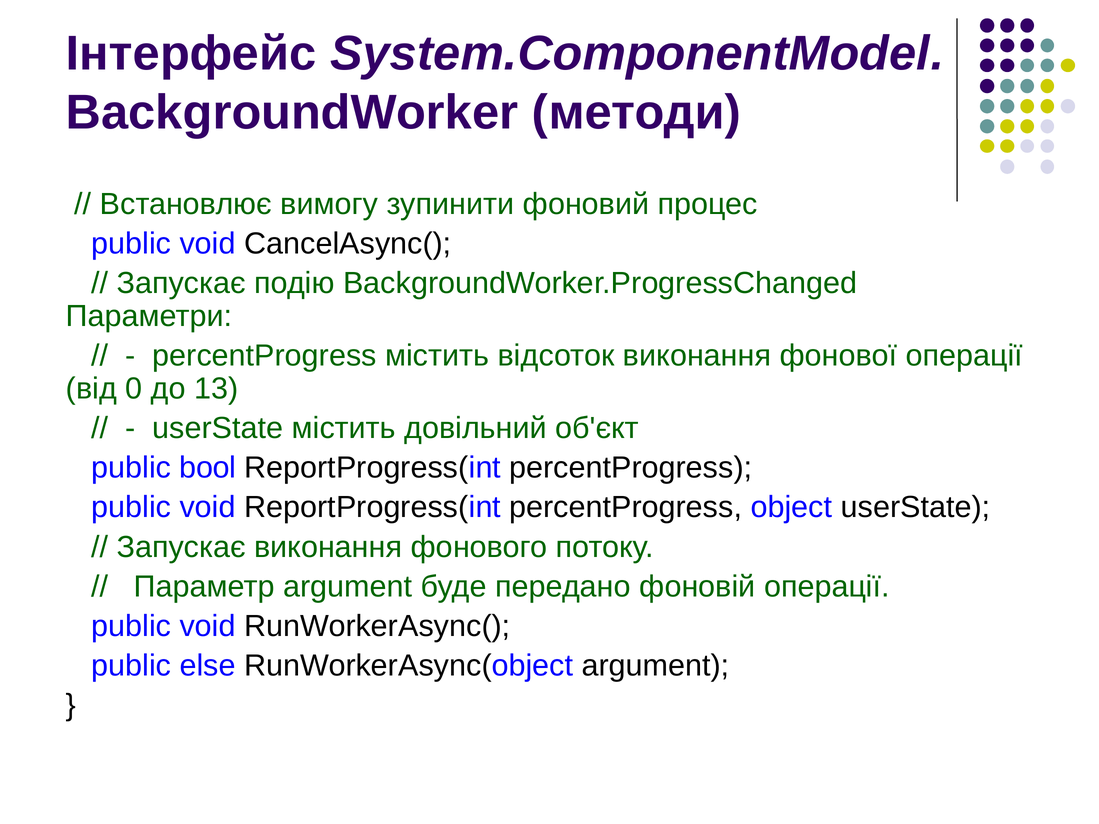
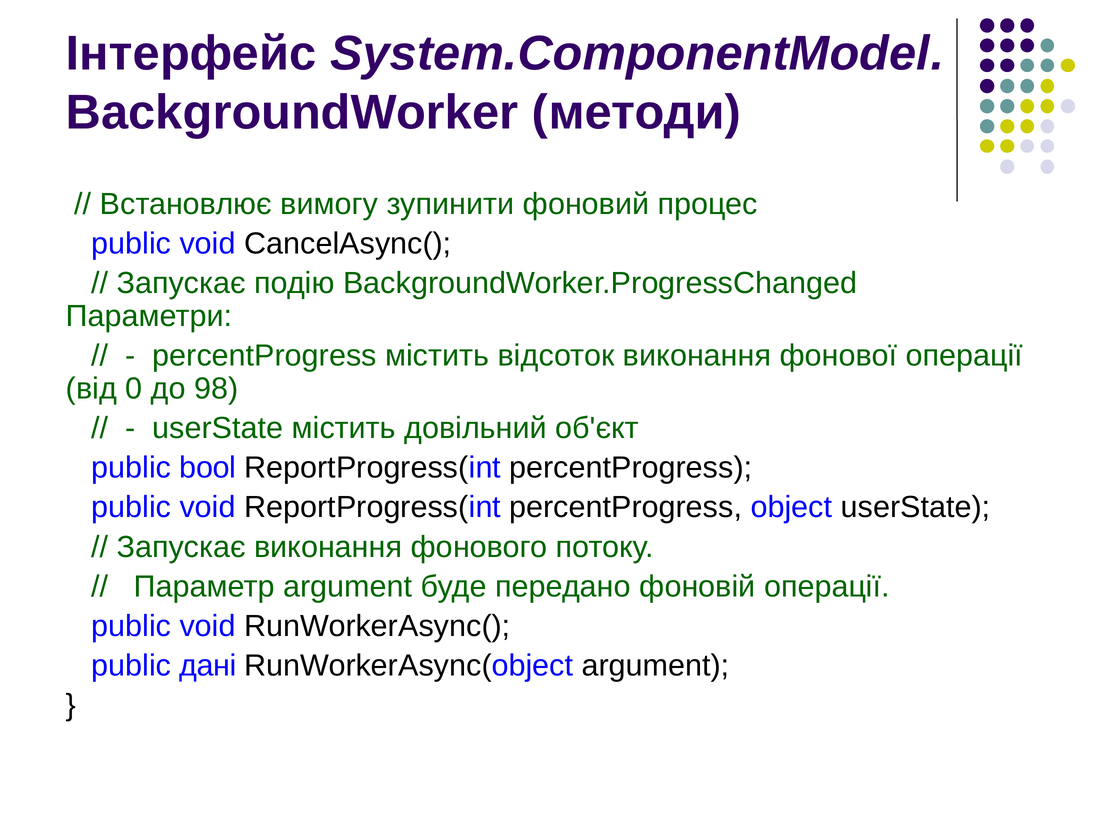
13: 13 -> 98
else: else -> дані
